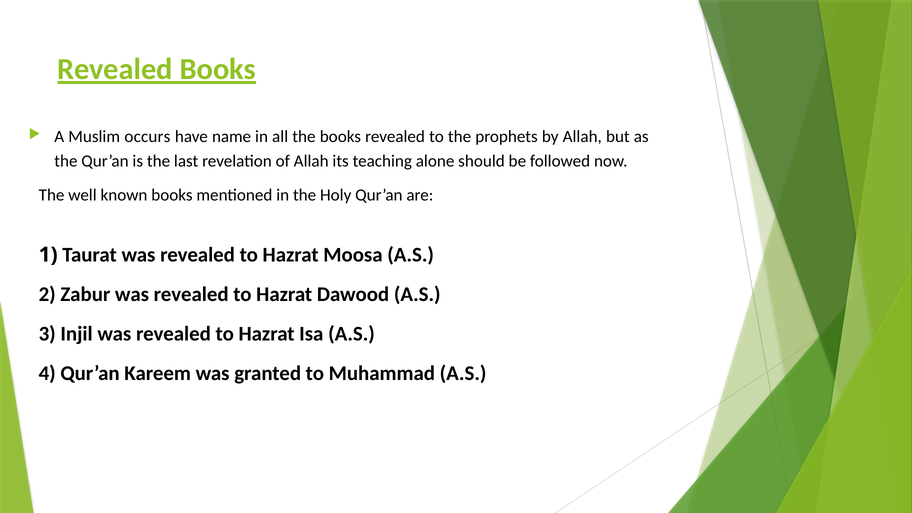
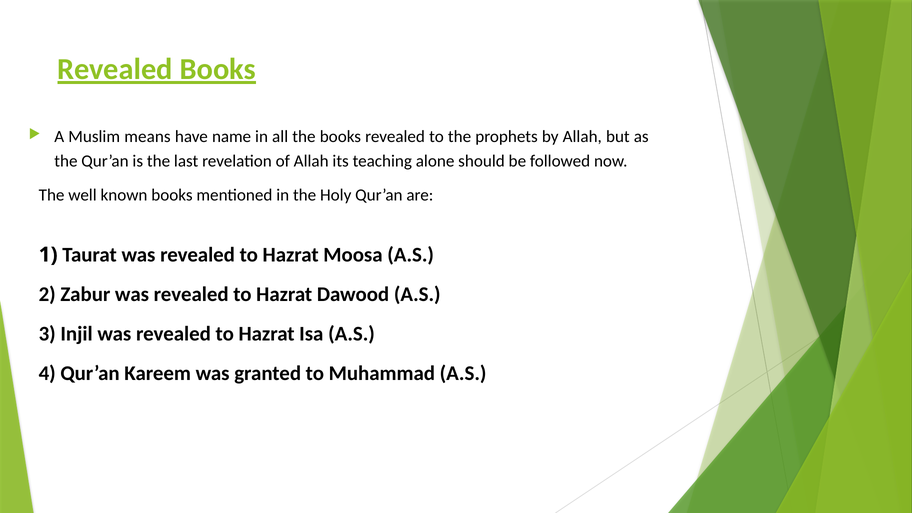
occurs: occurs -> means
